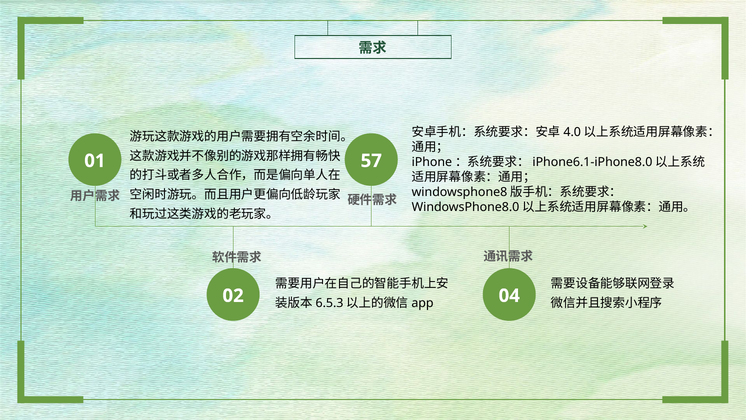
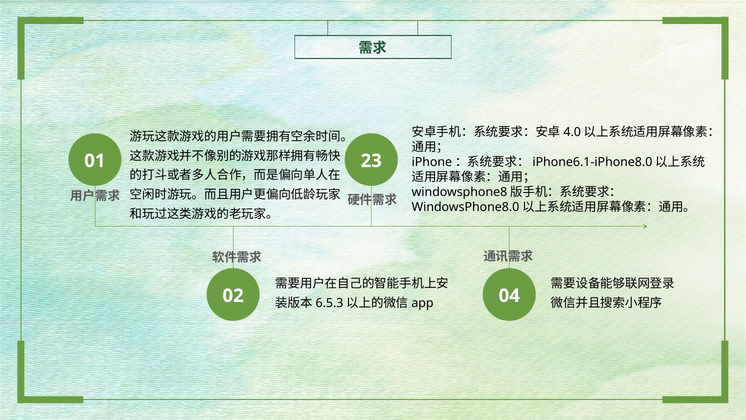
57: 57 -> 23
